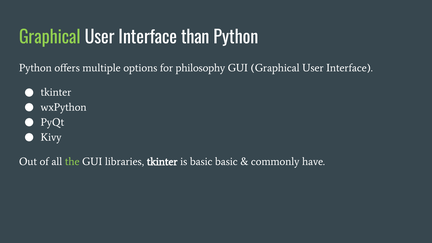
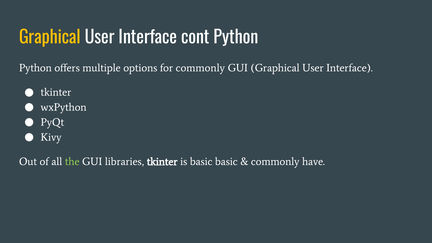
Graphical at (50, 37) colour: light green -> yellow
than: than -> cont
for philosophy: philosophy -> commonly
